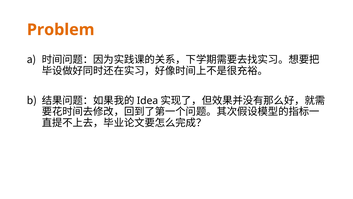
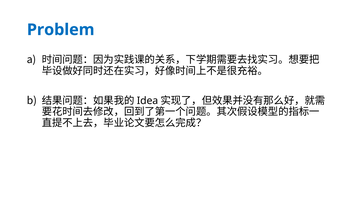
Problem colour: orange -> blue
